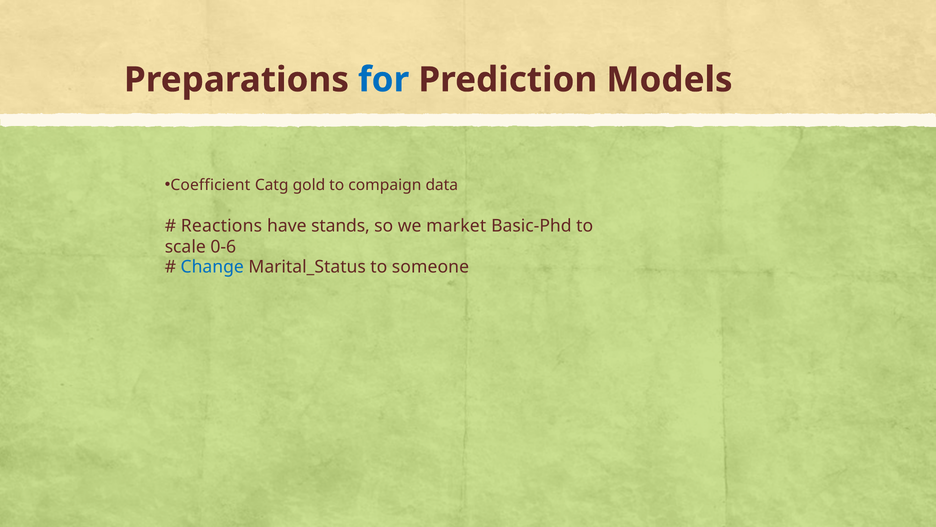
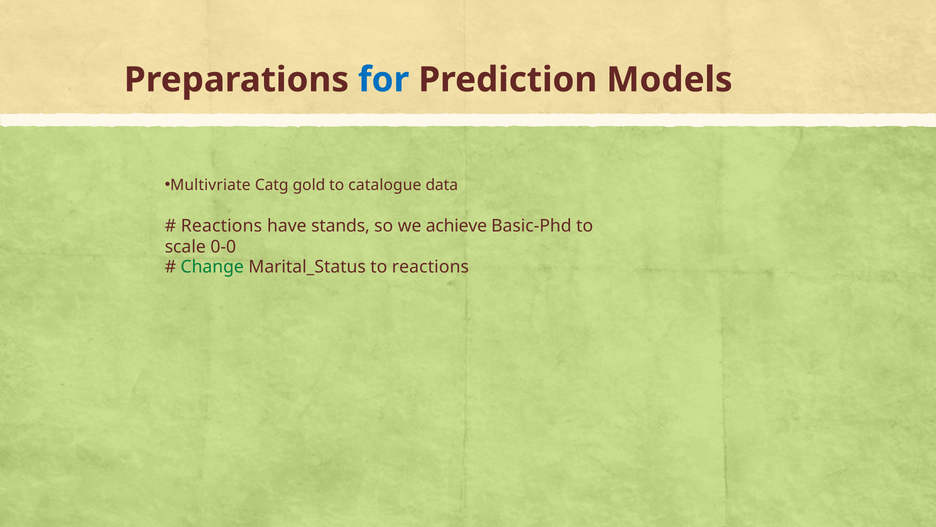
Coefficient: Coefficient -> Multivriate
compaign: compaign -> catalogue
market: market -> achieve
0-6: 0-6 -> 0-0
Change colour: blue -> green
to someone: someone -> reactions
